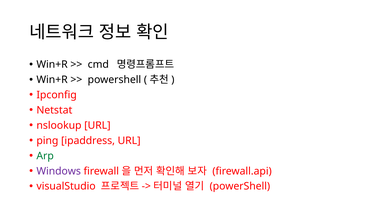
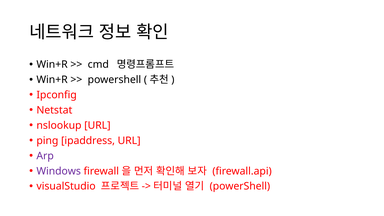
Arp colour: green -> purple
